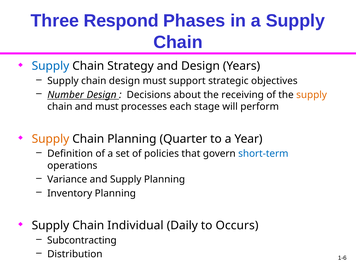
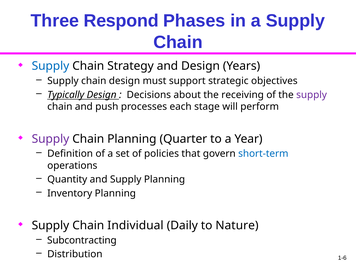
Number: Number -> Typically
supply at (312, 95) colour: orange -> purple
and must: must -> push
Supply at (50, 139) colour: orange -> purple
Variance: Variance -> Quantity
Occurs: Occurs -> Nature
